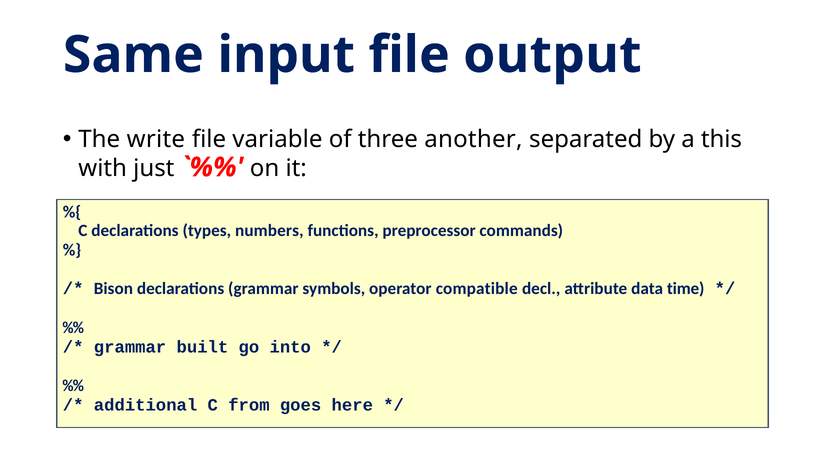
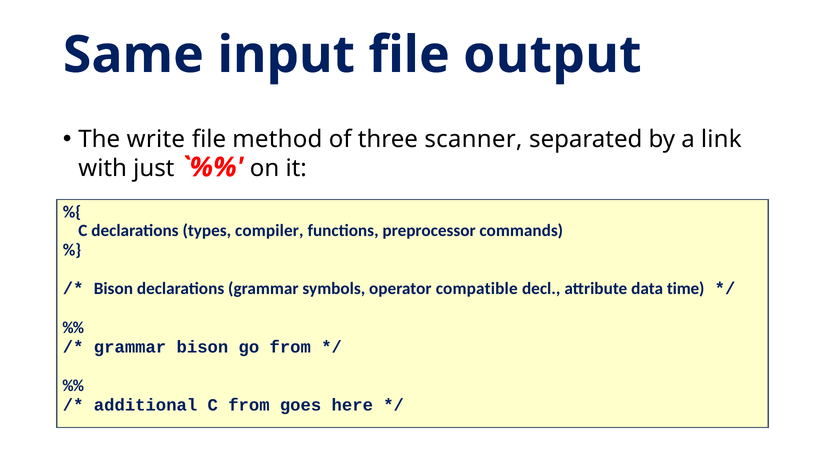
variable: variable -> method
another: another -> scanner
this: this -> link
numbers: numbers -> compiler
grammar built: built -> bison
go into: into -> from
